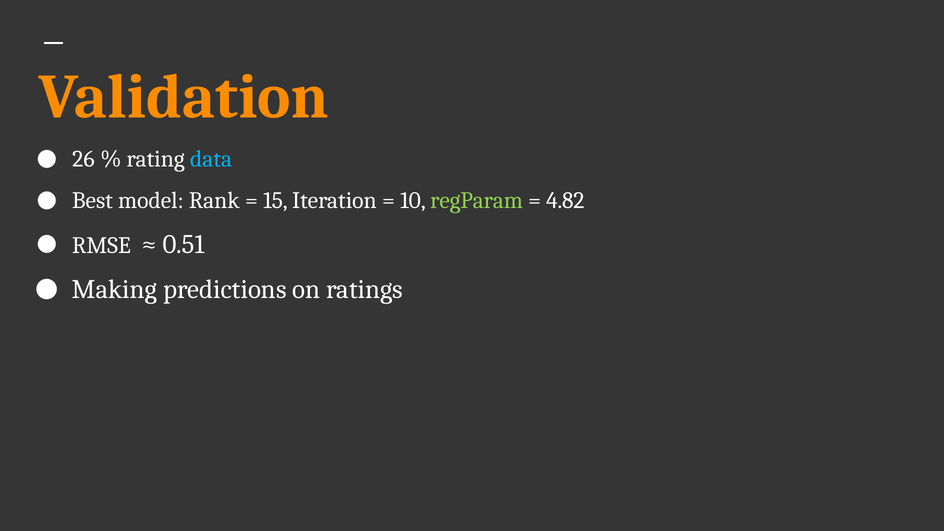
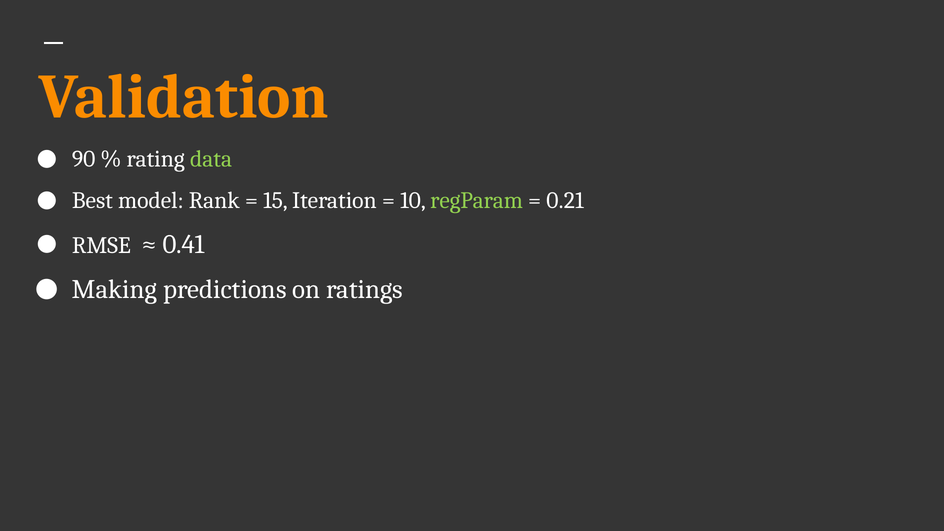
26: 26 -> 90
data colour: light blue -> light green
4.82: 4.82 -> 0.21
0.51: 0.51 -> 0.41
